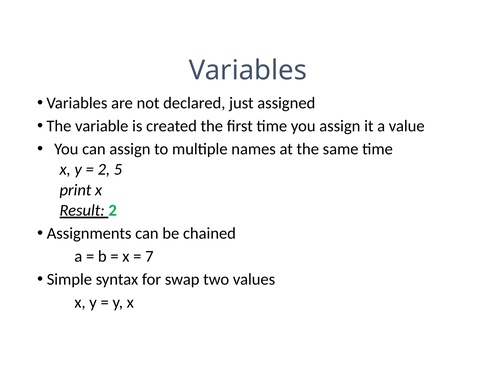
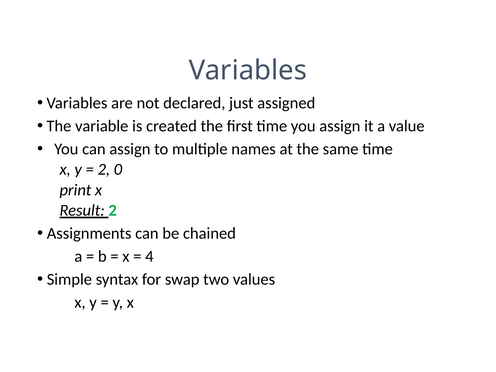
5: 5 -> 0
7: 7 -> 4
